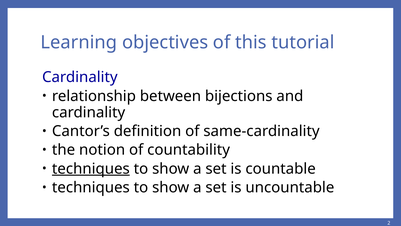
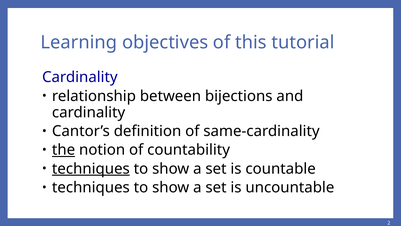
the underline: none -> present
